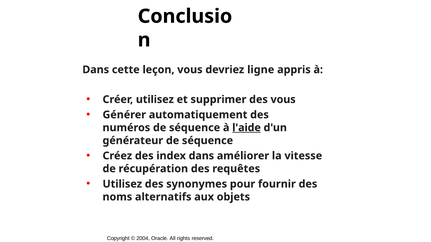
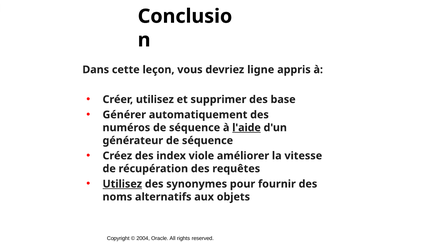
des vous: vous -> base
index dans: dans -> viole
Utilisez at (122, 184) underline: none -> present
